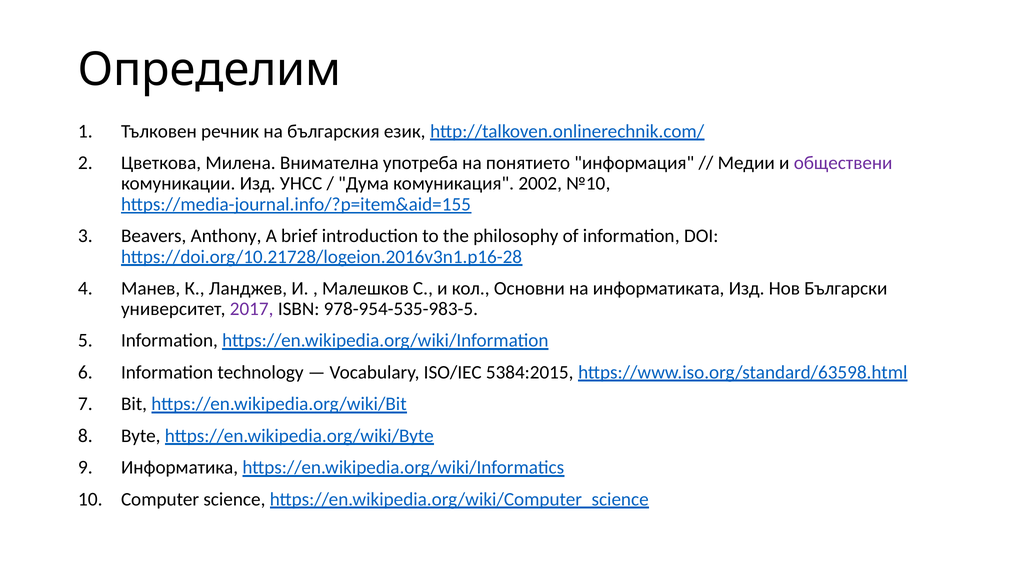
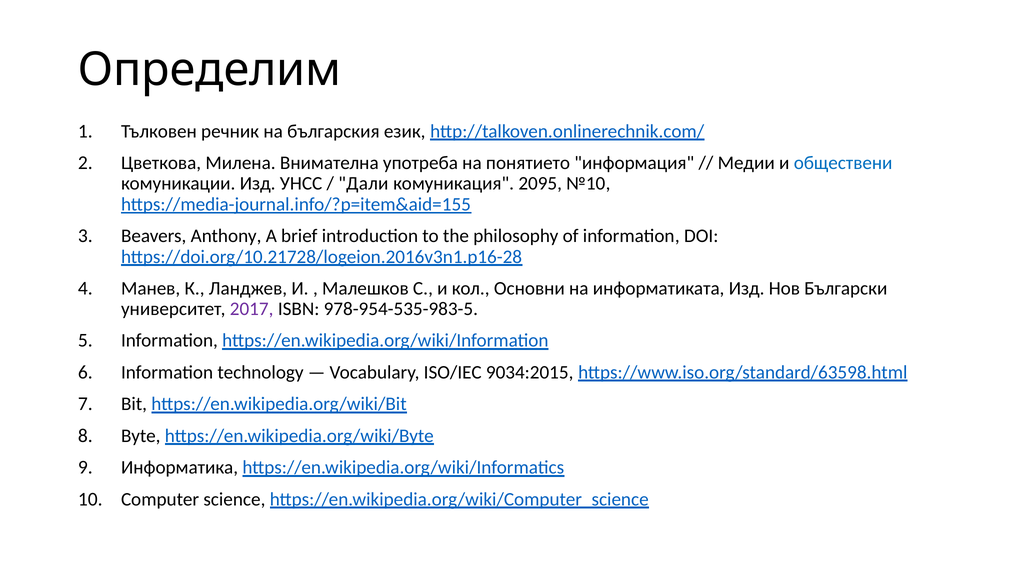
обществени colour: purple -> blue
Дума: Дума -> Дали
2002: 2002 -> 2095
5384:2015: 5384:2015 -> 9034:2015
